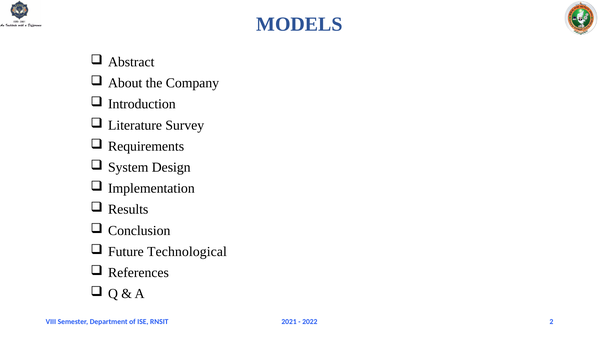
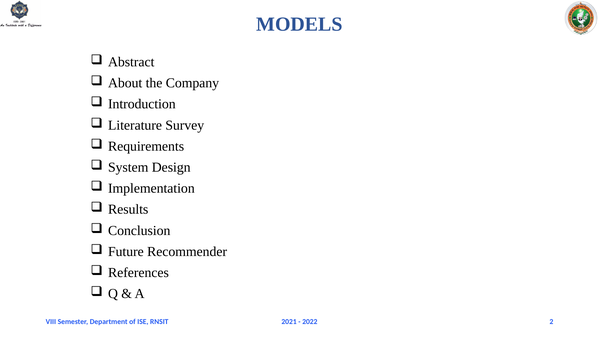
Technological: Technological -> Recommender
